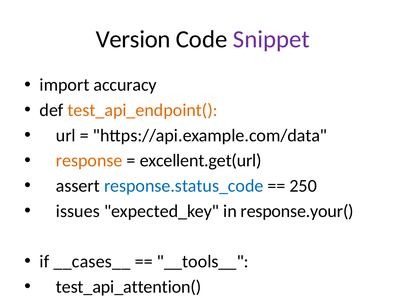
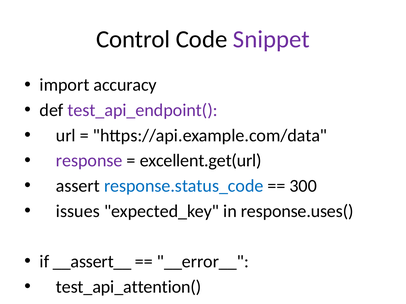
Version: Version -> Control
test_api_endpoint( colour: orange -> purple
response colour: orange -> purple
250: 250 -> 300
response.your(: response.your( -> response.uses(
__cases__: __cases__ -> __assert__
__tools__: __tools__ -> __error__
